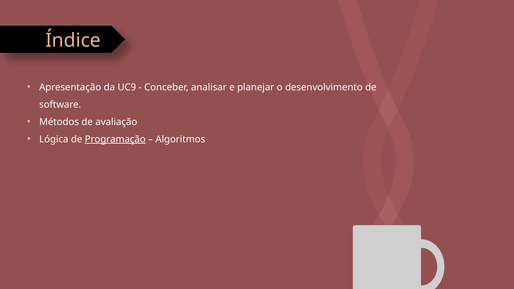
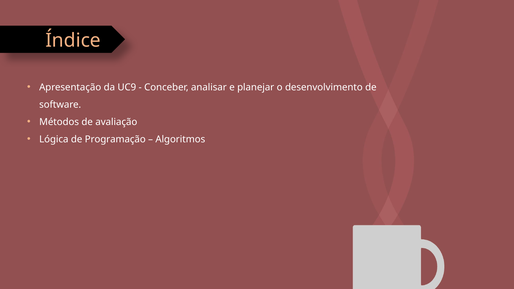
Programação underline: present -> none
